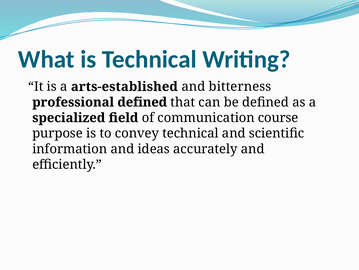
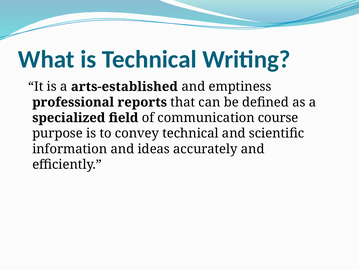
bitterness: bitterness -> emptiness
professional defined: defined -> reports
